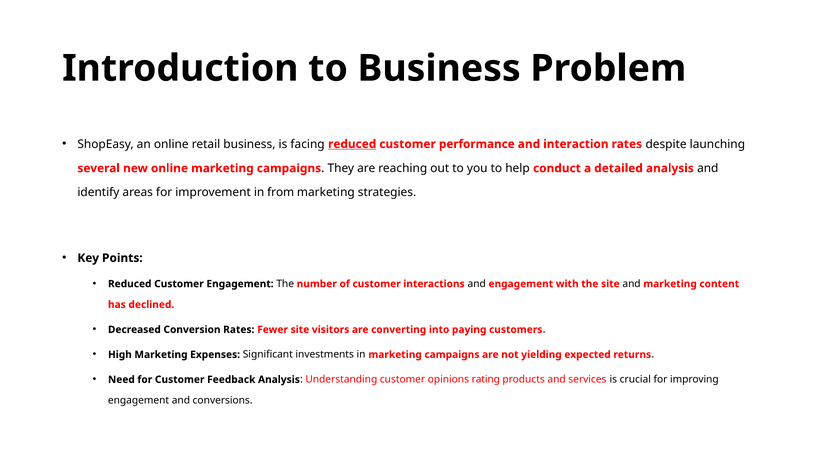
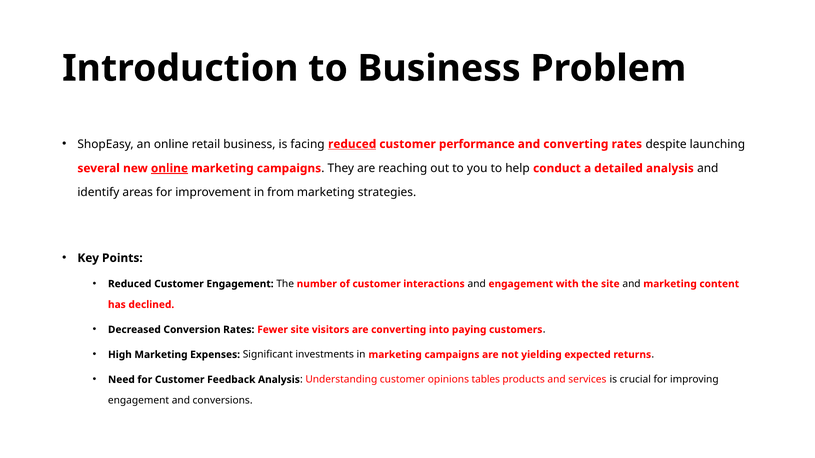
and interaction: interaction -> converting
online at (169, 168) underline: none -> present
rating: rating -> tables
